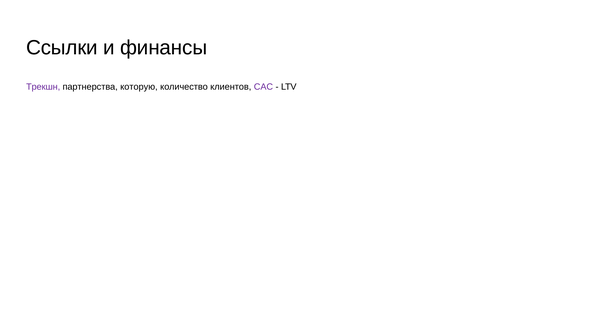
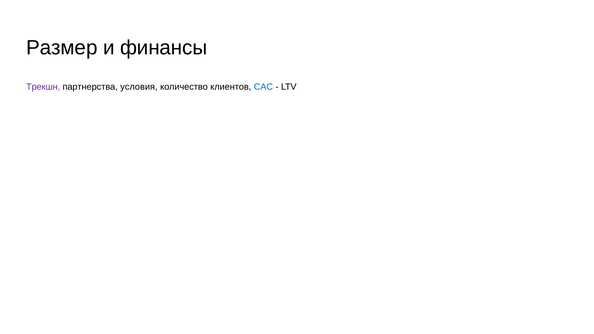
Ссылки: Ссылки -> Размер
которую: которую -> условия
CAC colour: purple -> blue
